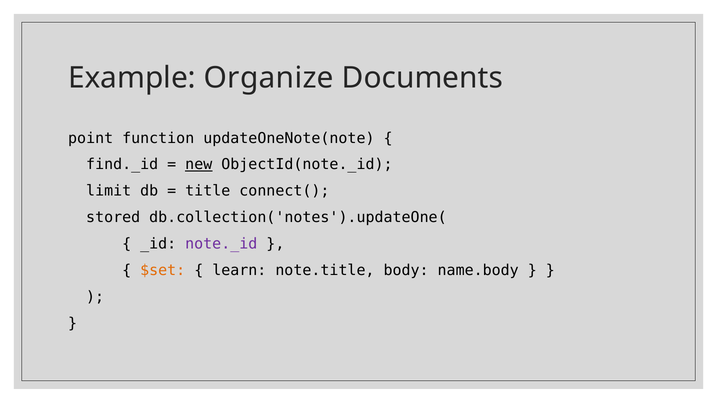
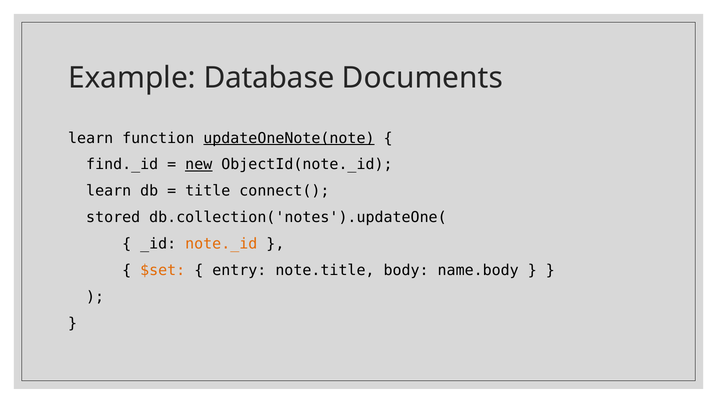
Organize: Organize -> Database
point at (91, 138): point -> learn
updateOneNote(note underline: none -> present
limit at (109, 191): limit -> learn
note._id colour: purple -> orange
learn: learn -> entry
